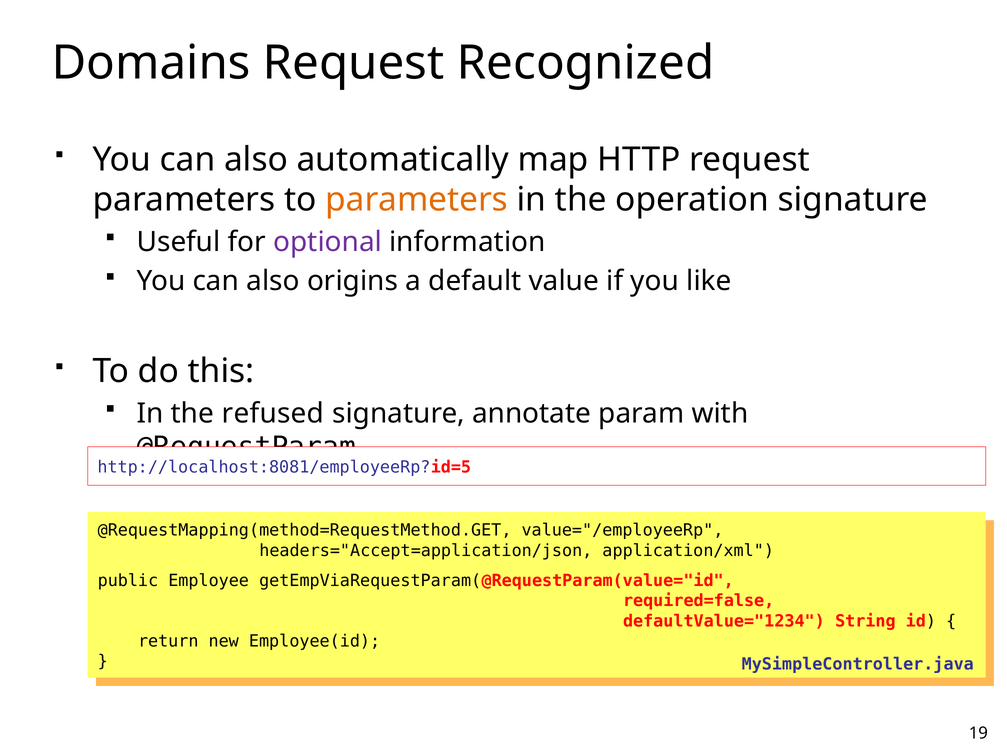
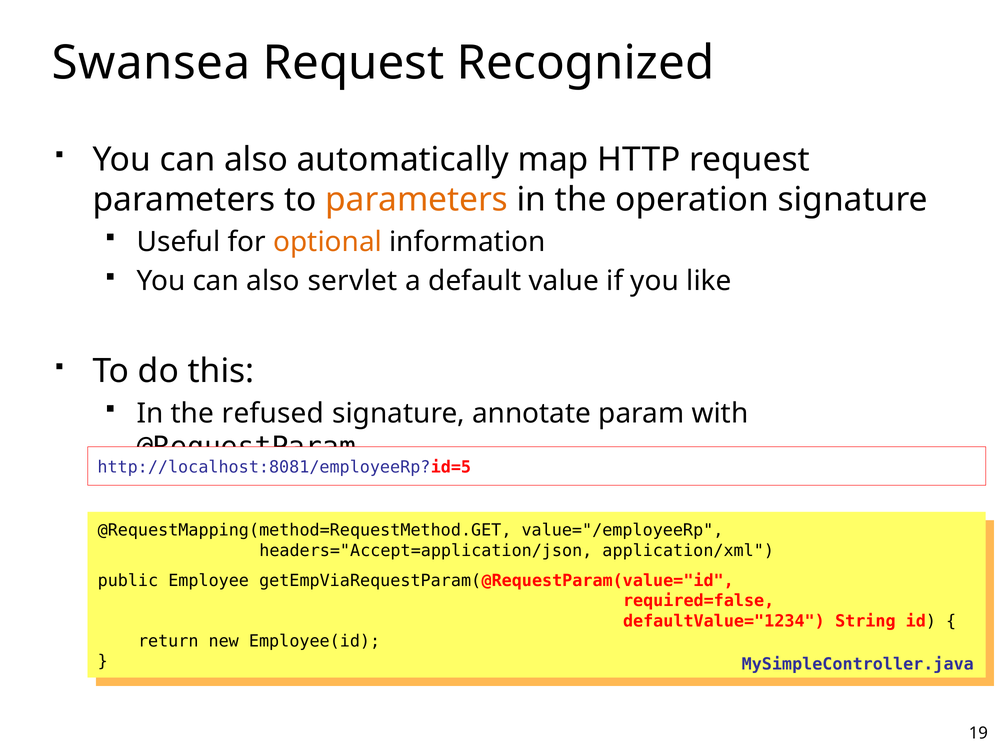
Domains: Domains -> Swansea
optional colour: purple -> orange
origins: origins -> servlet
